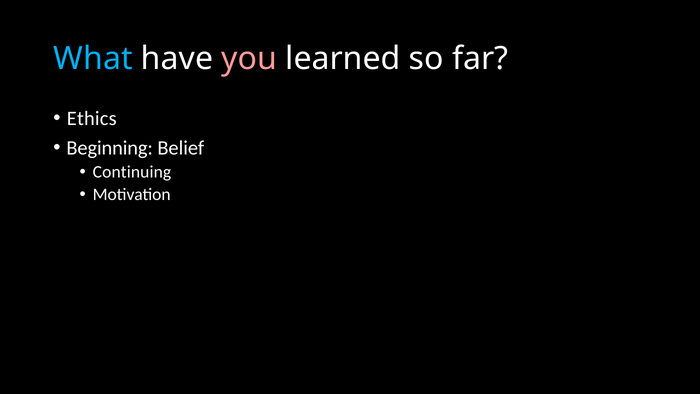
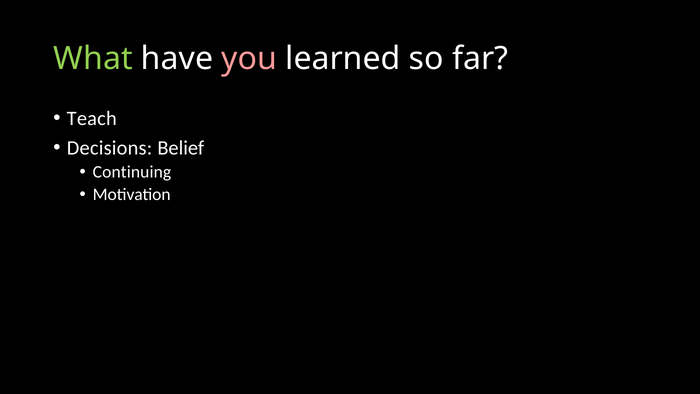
What colour: light blue -> light green
Ethics: Ethics -> Teach
Beginning: Beginning -> Decisions
